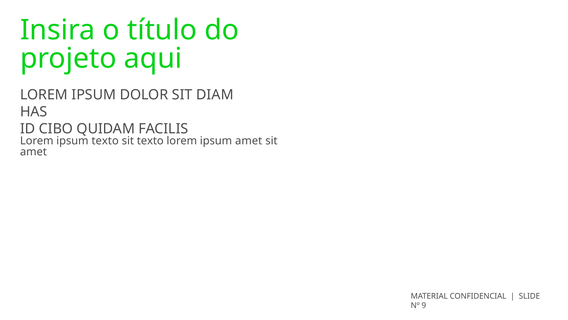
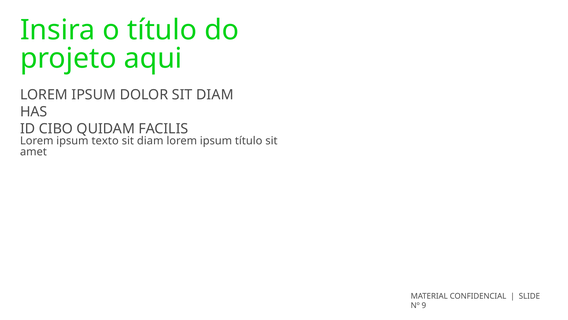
texto at (150, 141): texto -> diam
ipsum amet: amet -> título
